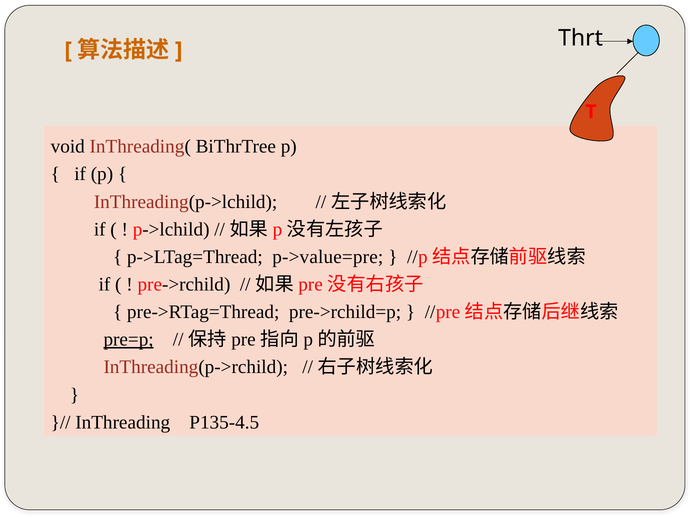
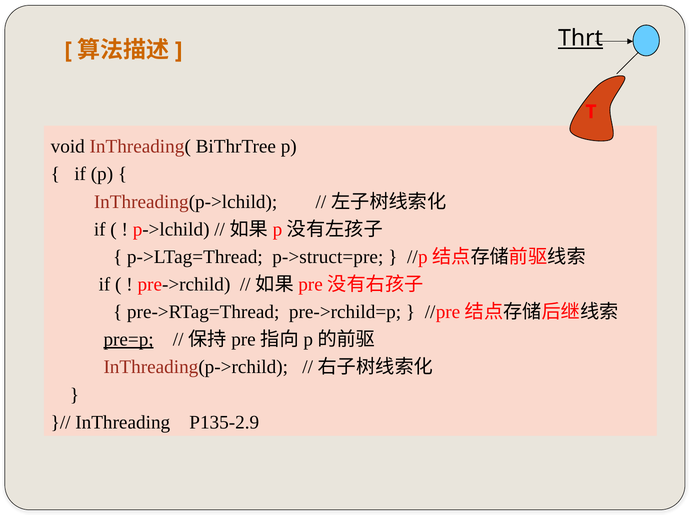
Thrt underline: none -> present
p->value=pre: p->value=pre -> p->struct=pre
P135-4.5: P135-4.5 -> P135-2.9
